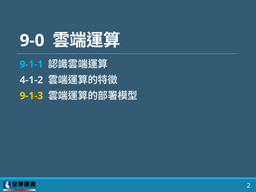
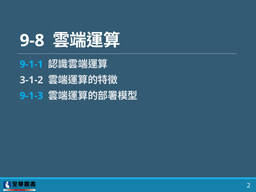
9-0: 9-0 -> 9-8
4-1-2: 4-1-2 -> 3-1-2
9-1-3 colour: yellow -> light blue
